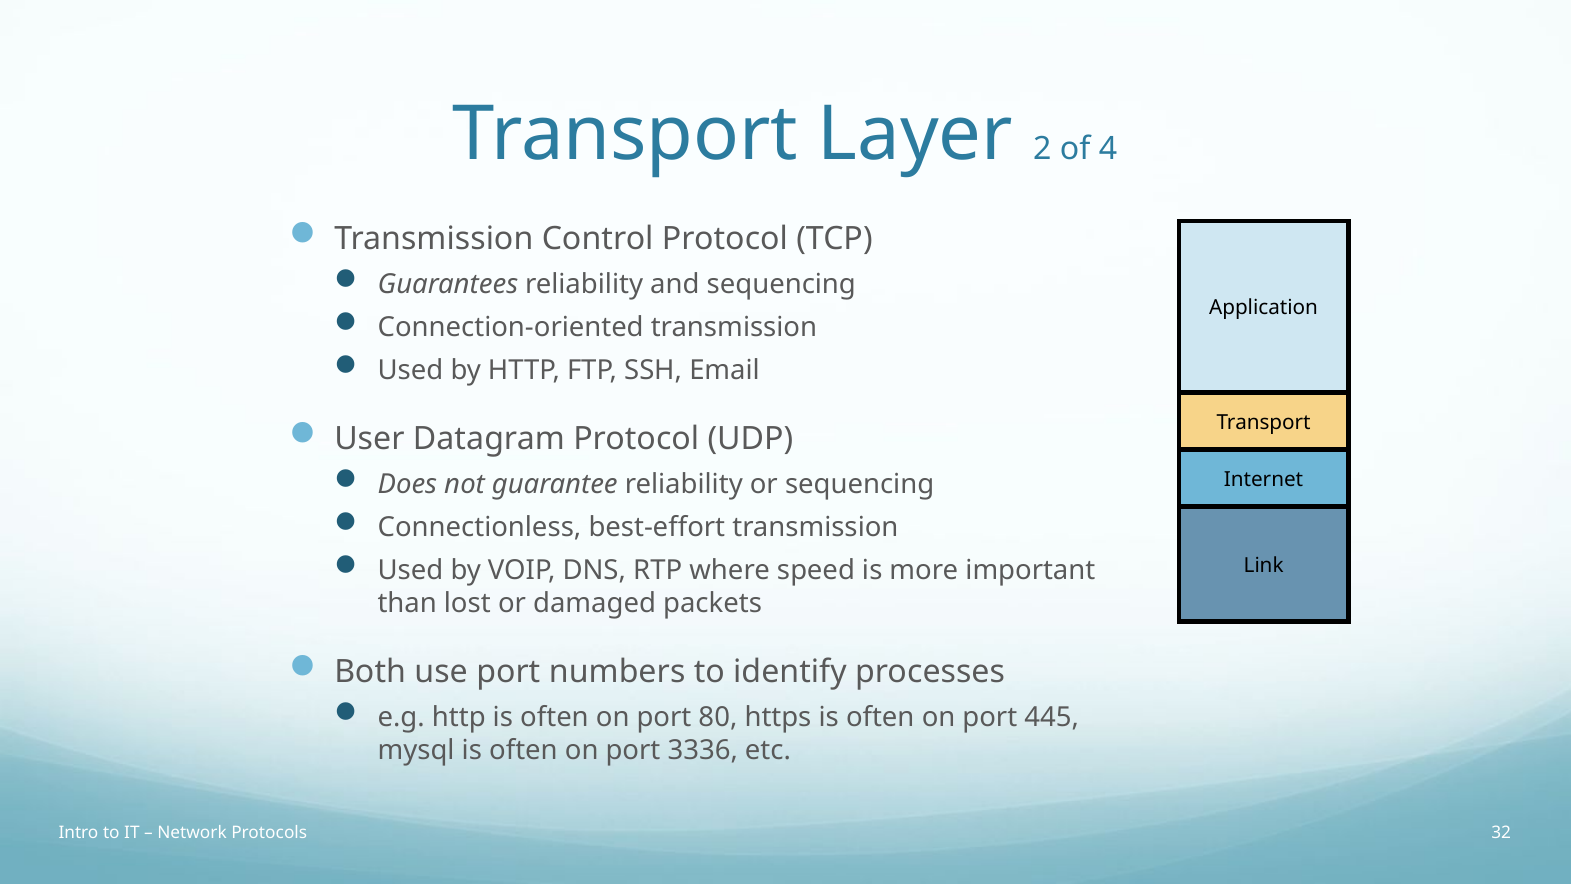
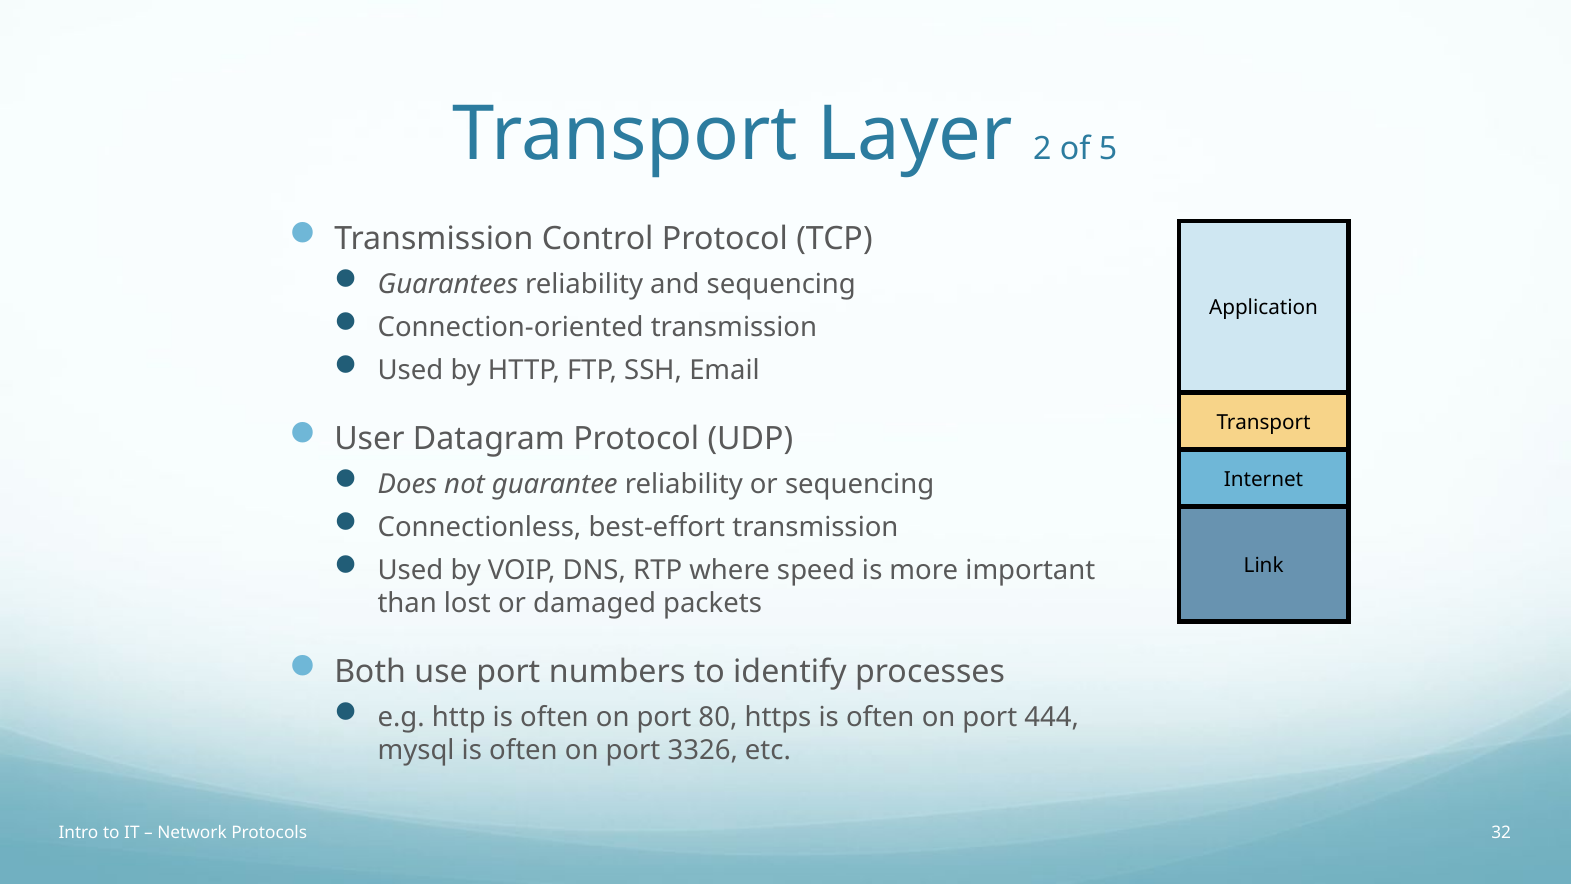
4: 4 -> 5
445: 445 -> 444
3336: 3336 -> 3326
